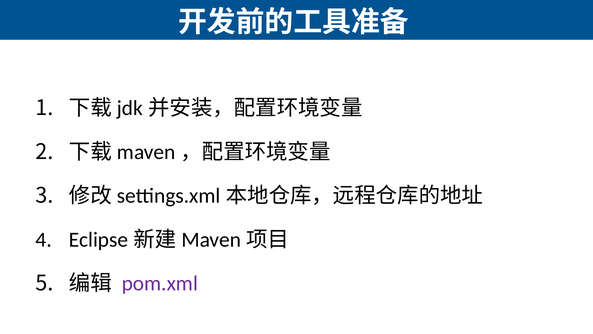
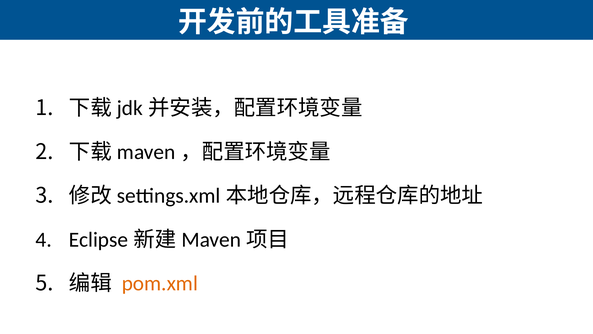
pom.xml colour: purple -> orange
